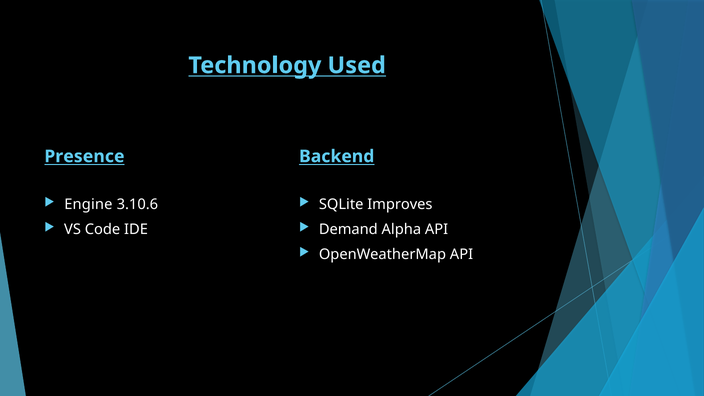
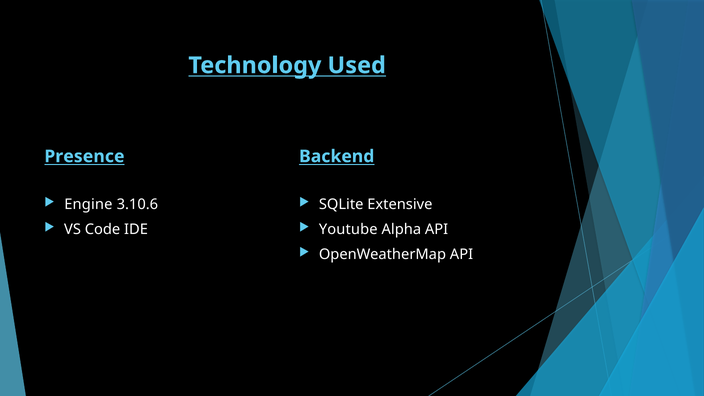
Improves: Improves -> Extensive
Demand: Demand -> Youtube
